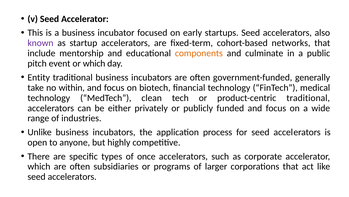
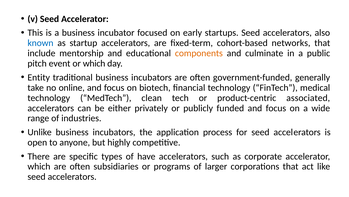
known colour: purple -> blue
within: within -> online
product-centric traditional: traditional -> associated
once: once -> have
